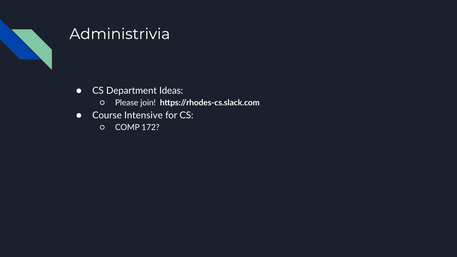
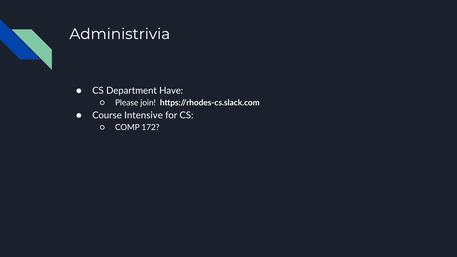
Ideas: Ideas -> Have
